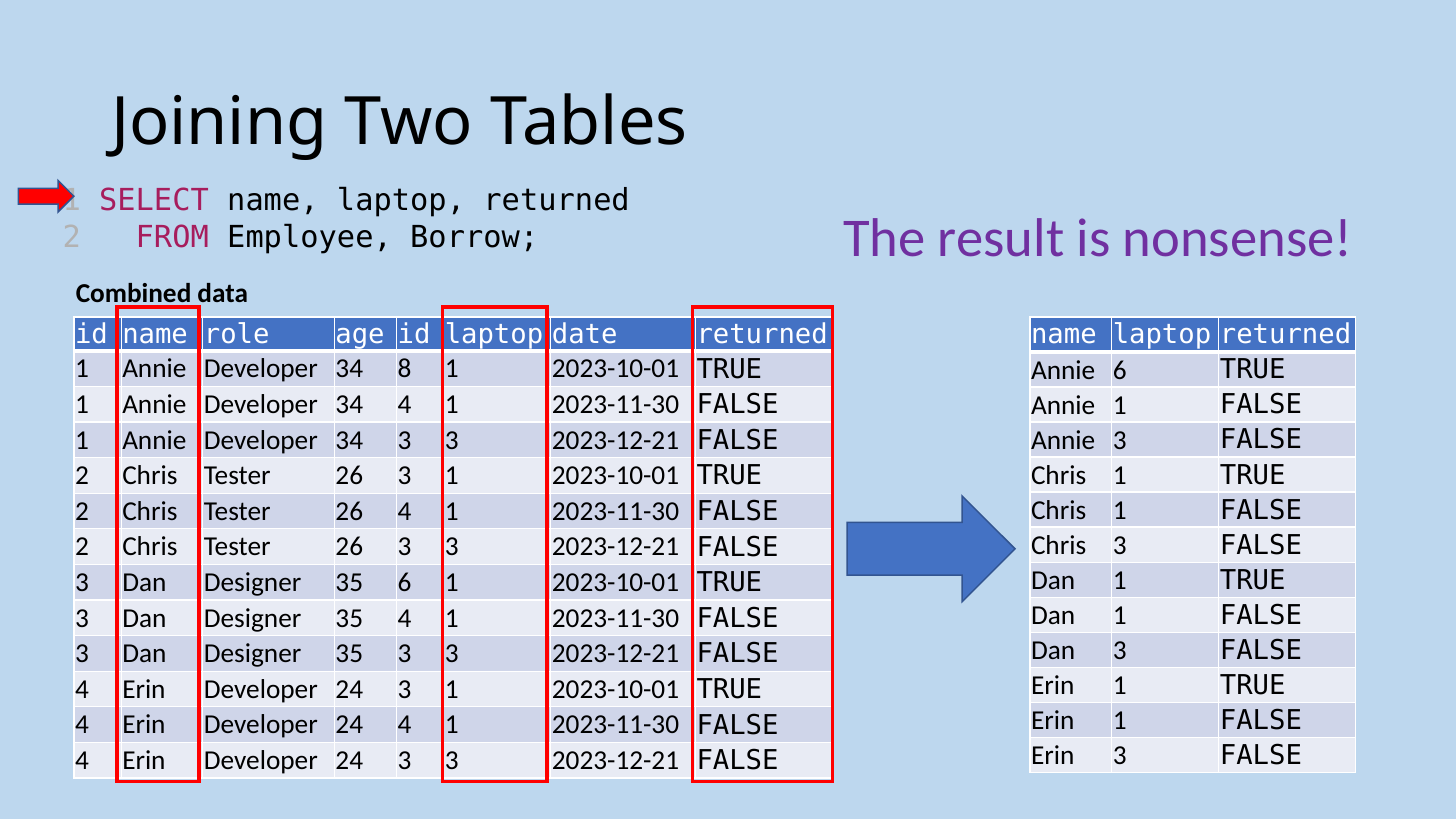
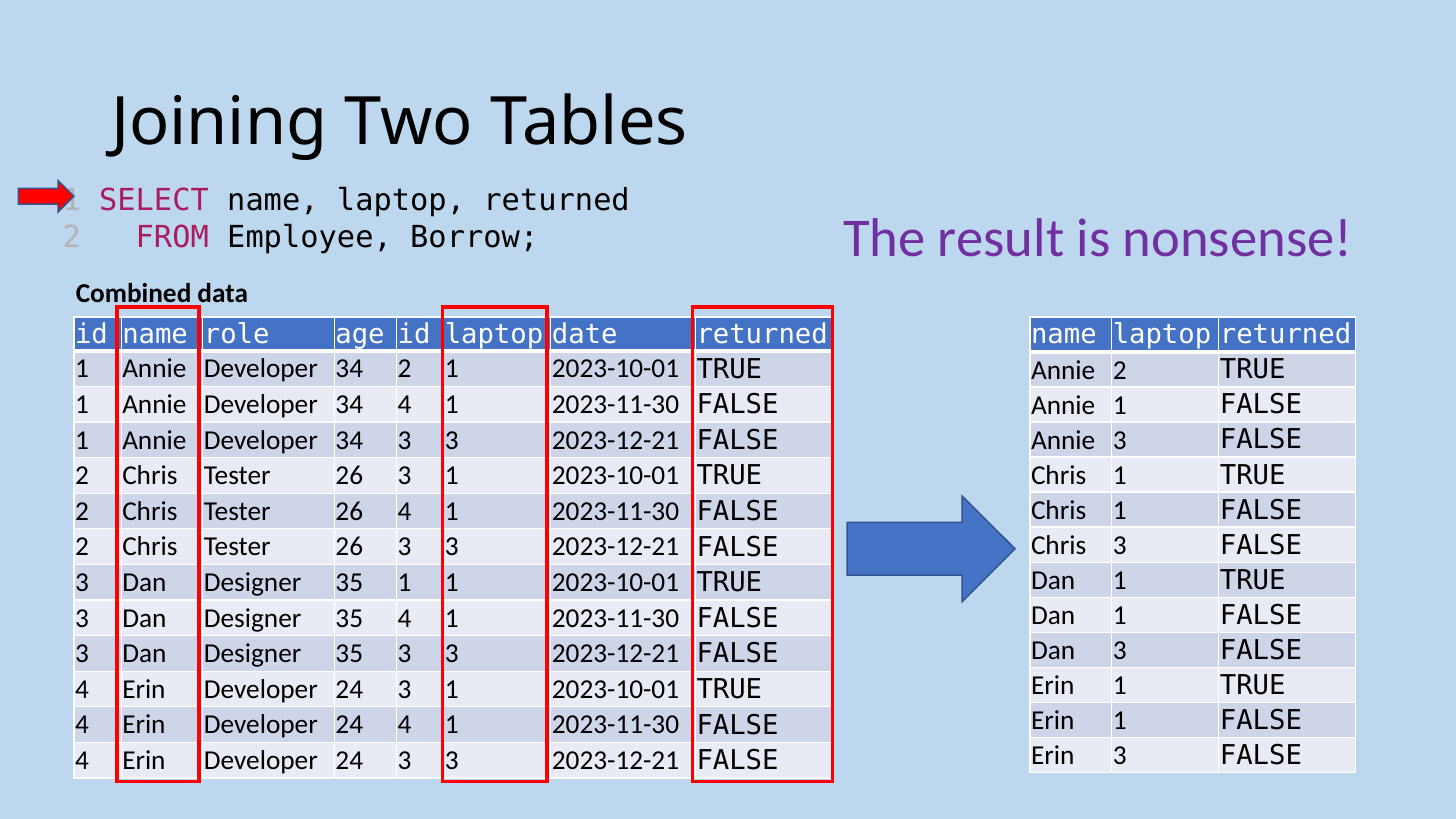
34 8: 8 -> 2
Annie 6: 6 -> 2
35 6: 6 -> 1
